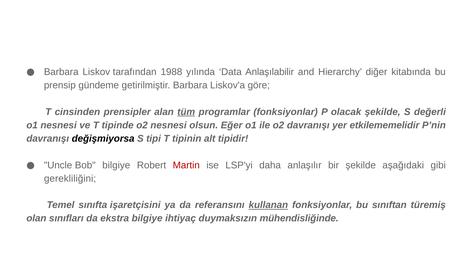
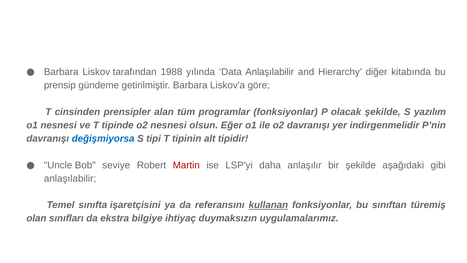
tüm underline: present -> none
değerli: değerli -> yazılım
etkilememelidir: etkilememelidir -> indirgenmelidir
değişmiyorsa colour: black -> blue
Bob bilgiye: bilgiye -> seviye
gerekliliğini at (70, 178): gerekliliğini -> anlaşılabilir
mühendisliğinde: mühendisliğinde -> uygulamalarımız
